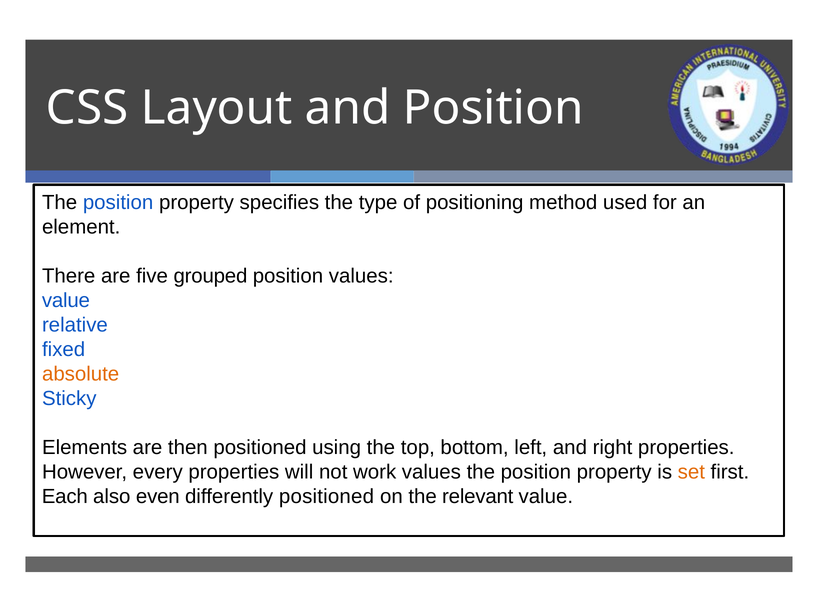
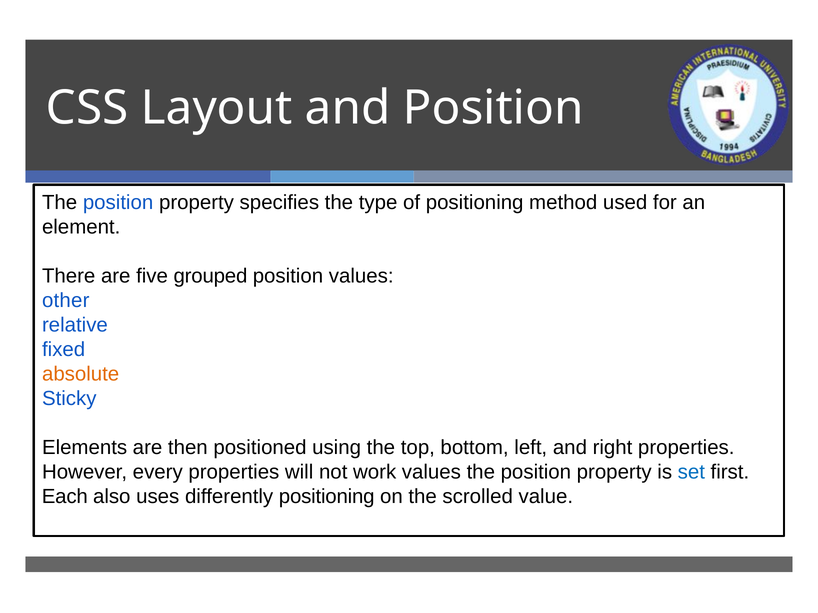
value at (66, 301): value -> other
set colour: orange -> blue
even: even -> uses
differently positioned: positioned -> positioning
relevant: relevant -> scrolled
